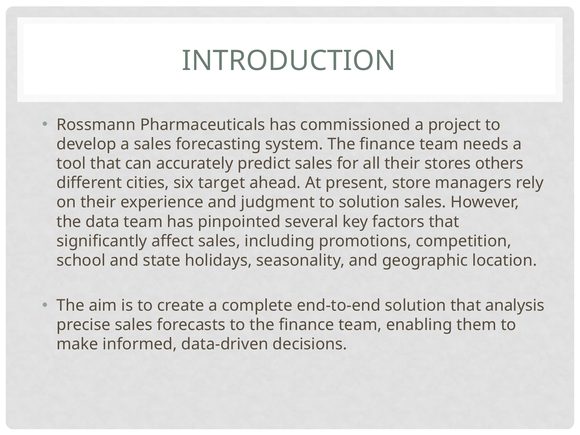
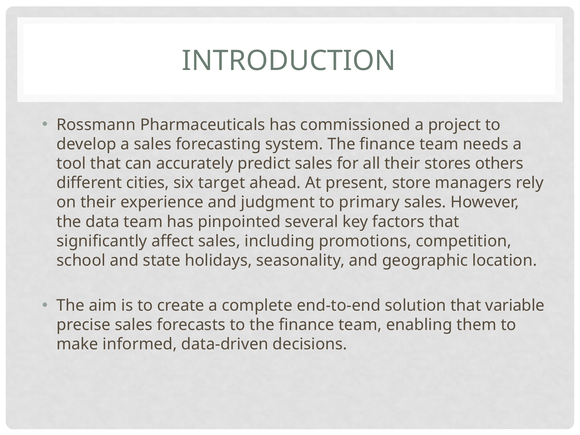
to solution: solution -> primary
analysis: analysis -> variable
